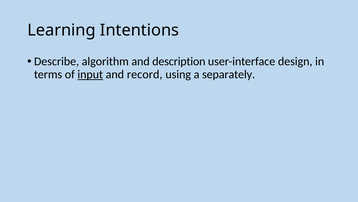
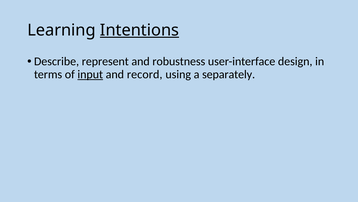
Intentions underline: none -> present
algorithm: algorithm -> represent
description: description -> robustness
